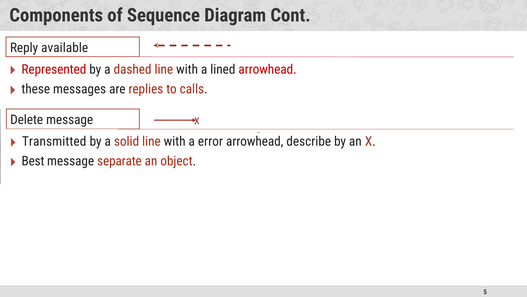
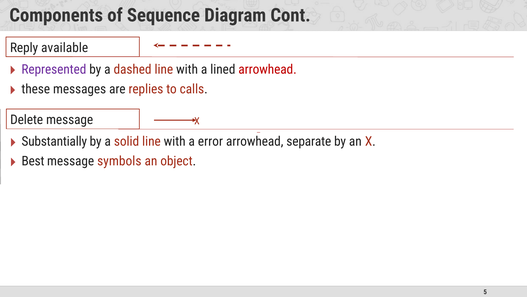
Represented colour: red -> purple
Transmitted: Transmitted -> Substantially
describe: describe -> separate
separate: separate -> symbols
